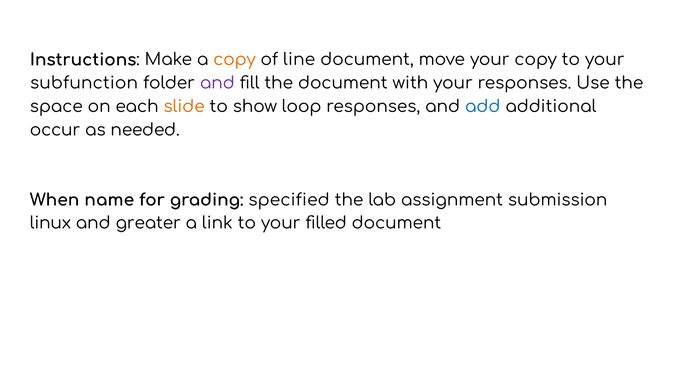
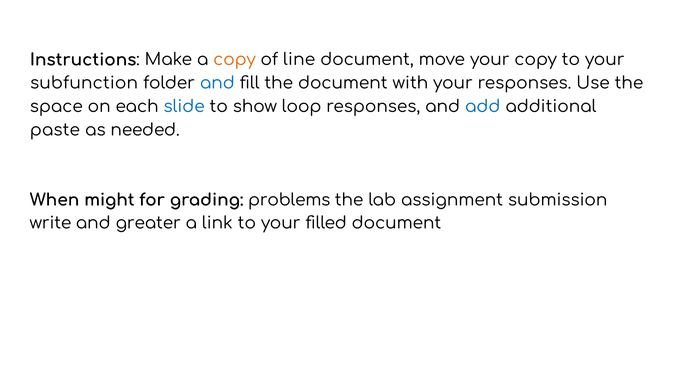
and at (217, 83) colour: purple -> blue
slide colour: orange -> blue
occur: occur -> paste
name: name -> might
specified: specified -> problems
linux: linux -> write
